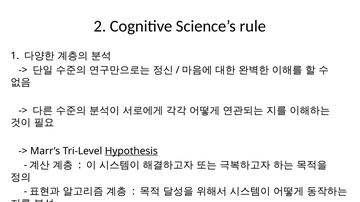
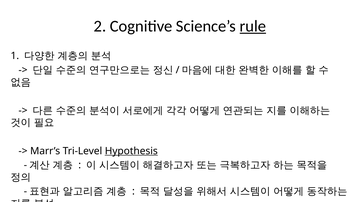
rule underline: none -> present
